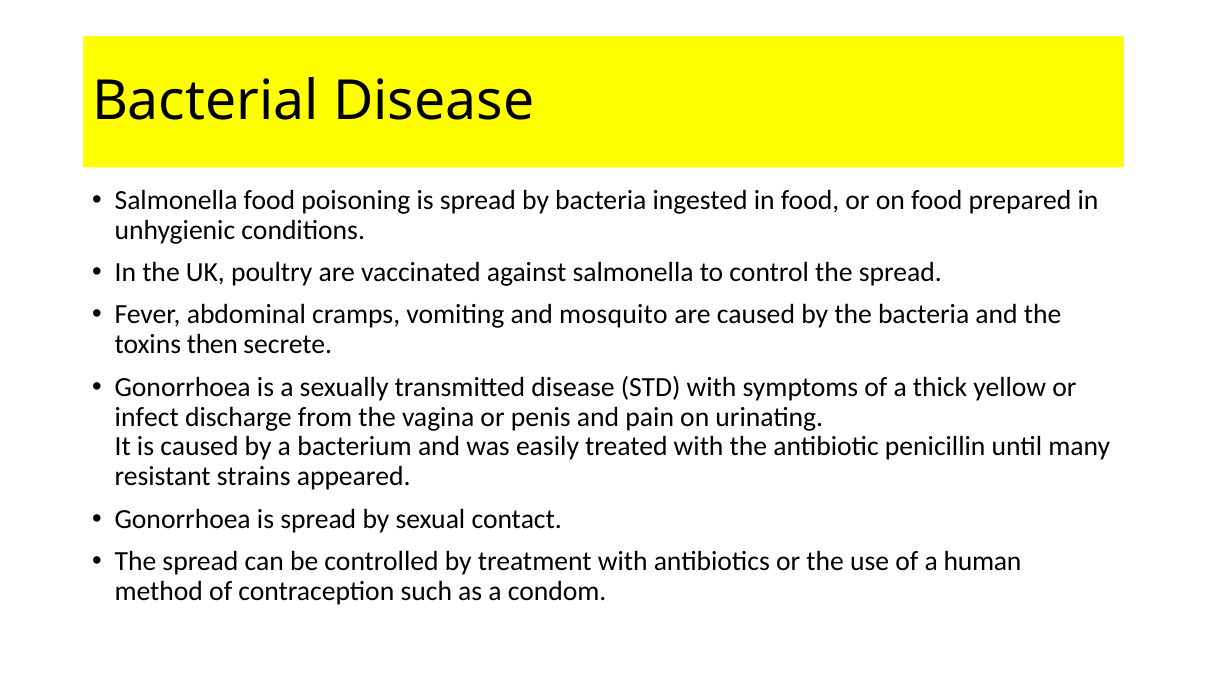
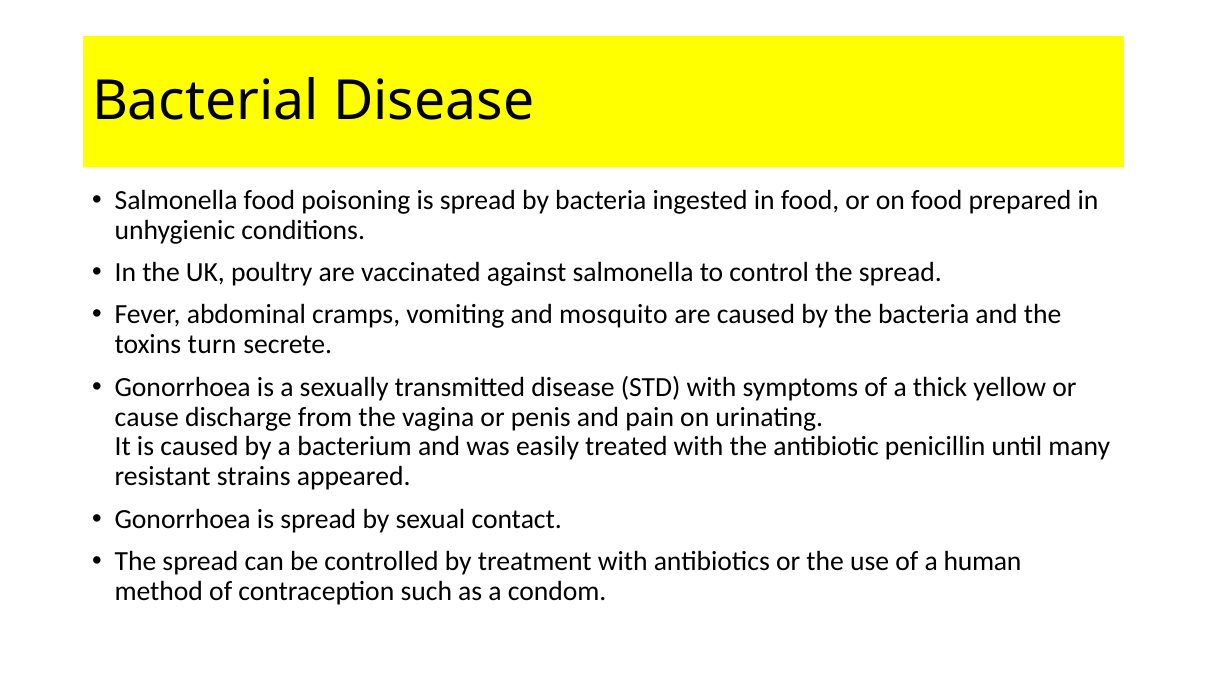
then: then -> turn
infect: infect -> cause
